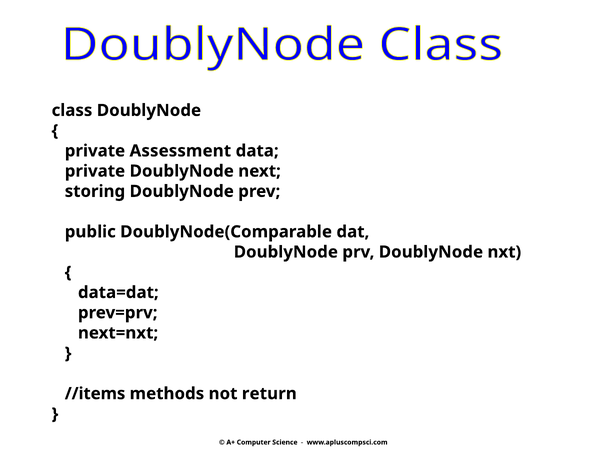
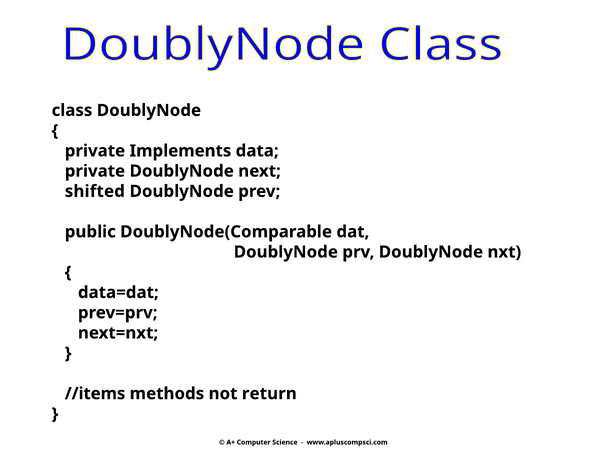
Assessment: Assessment -> Implements
storing: storing -> shifted
